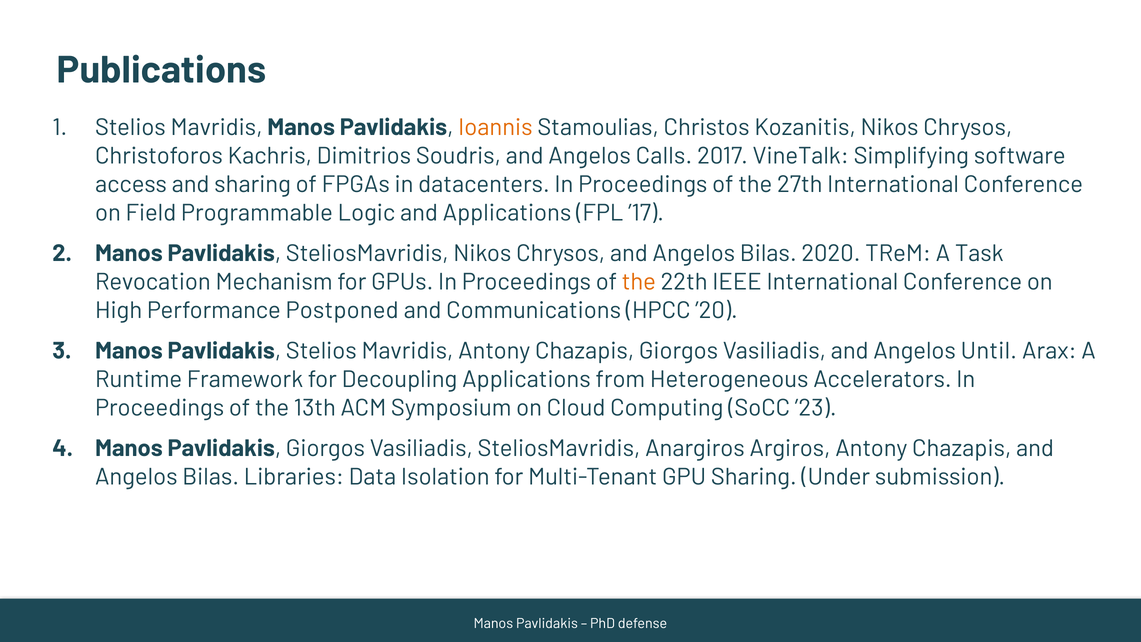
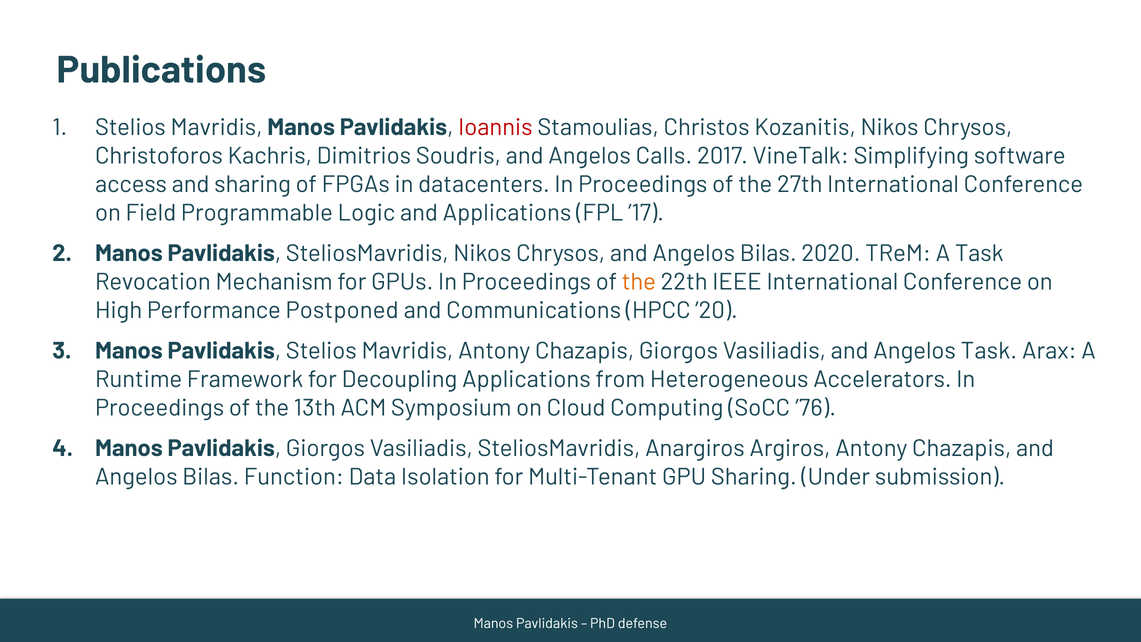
Ioannis colour: orange -> red
Angelos Until: Until -> Task
’23: ’23 -> ’76
Libraries: Libraries -> Function
